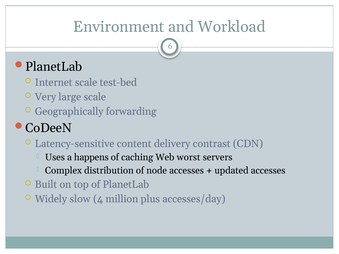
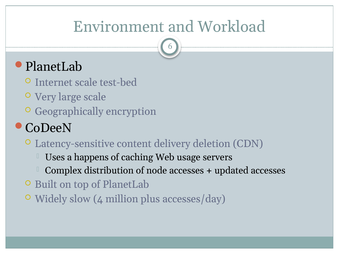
forwarding: forwarding -> encryption
contrast: contrast -> deletion
worst: worst -> usage
